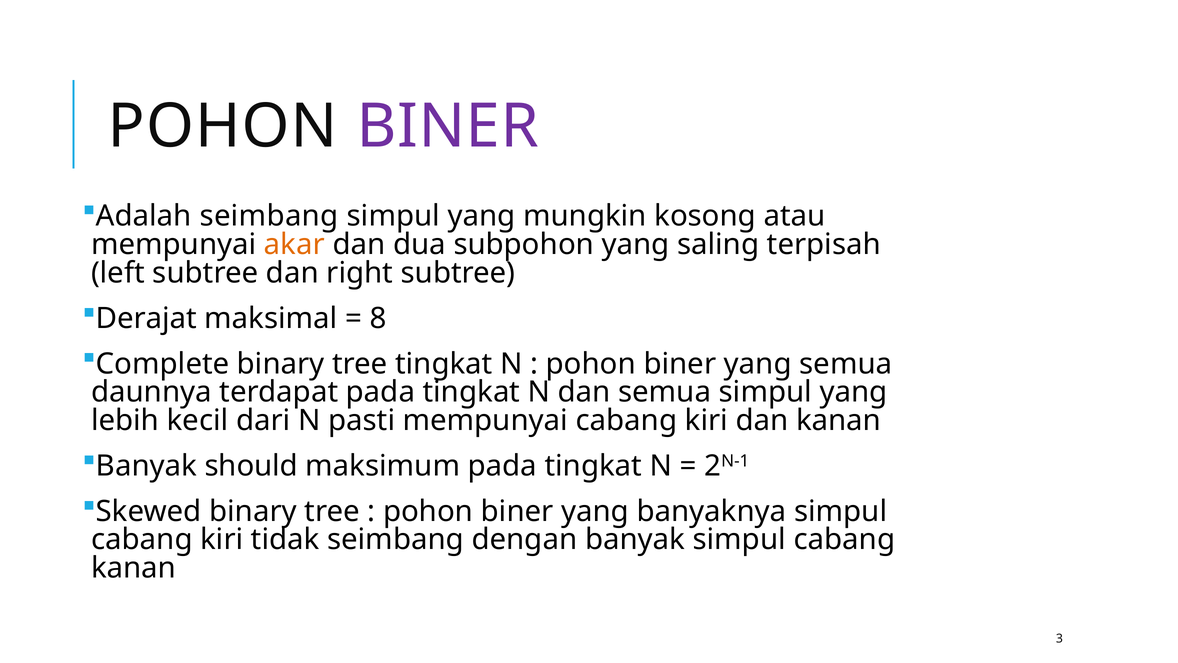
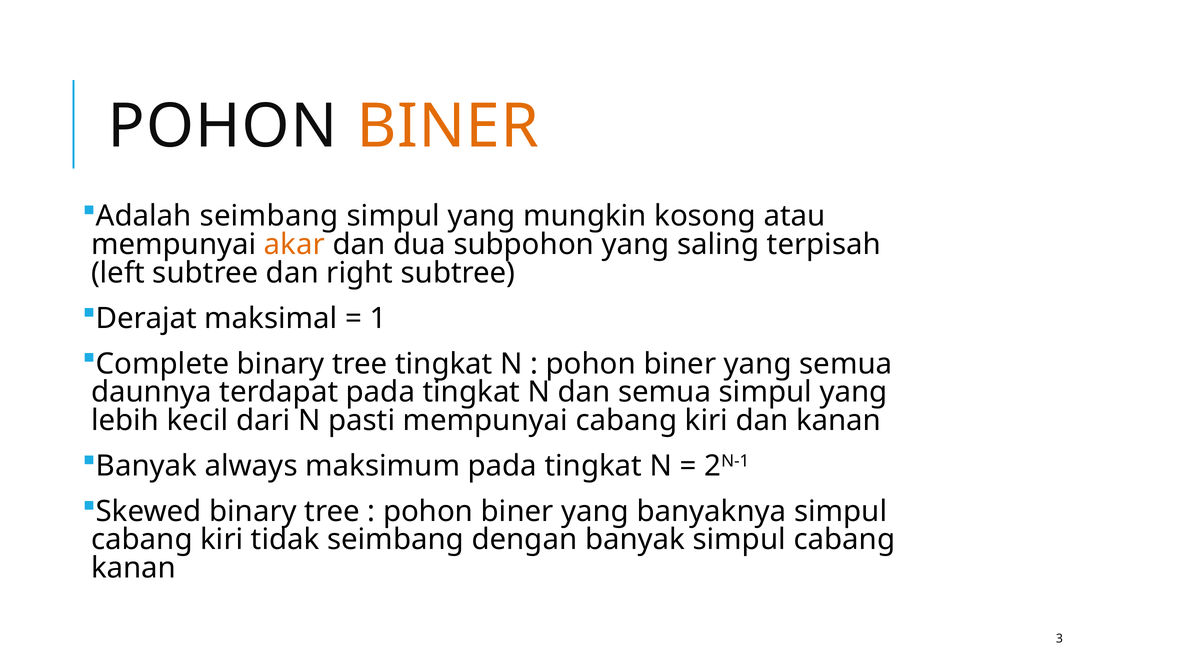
BINER at (448, 126) colour: purple -> orange
8: 8 -> 1
should: should -> always
